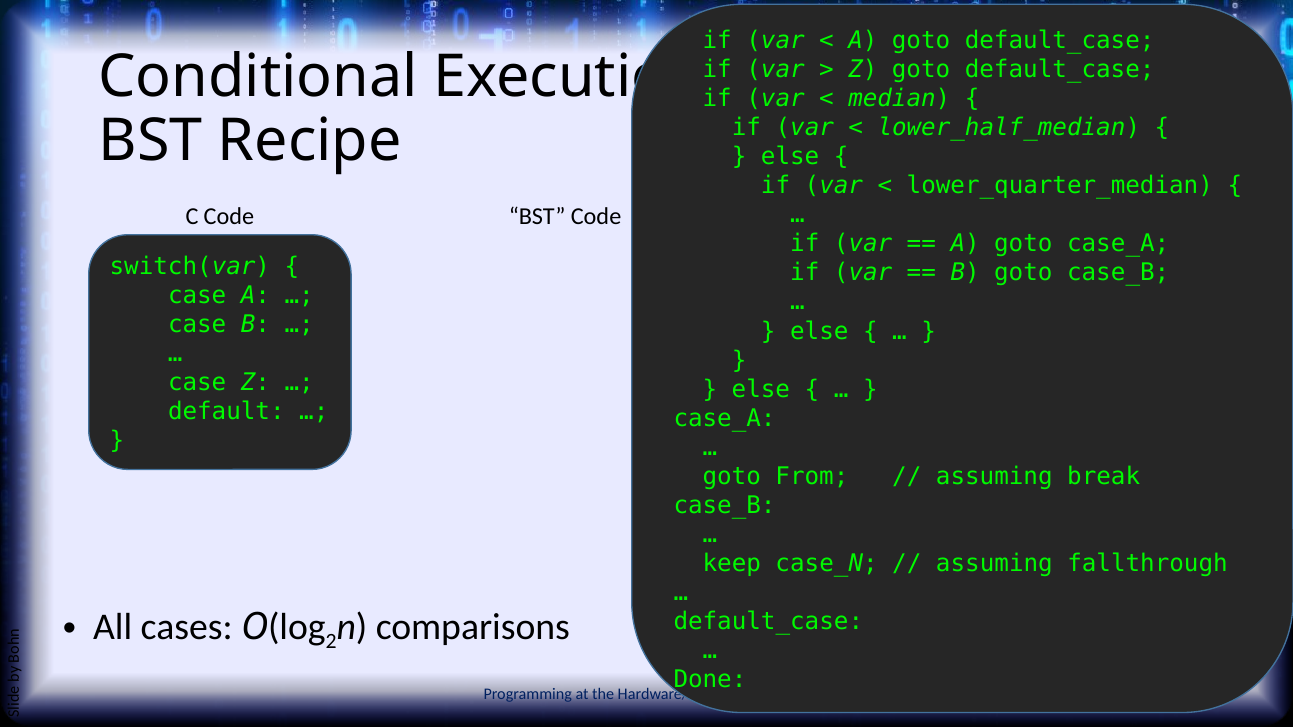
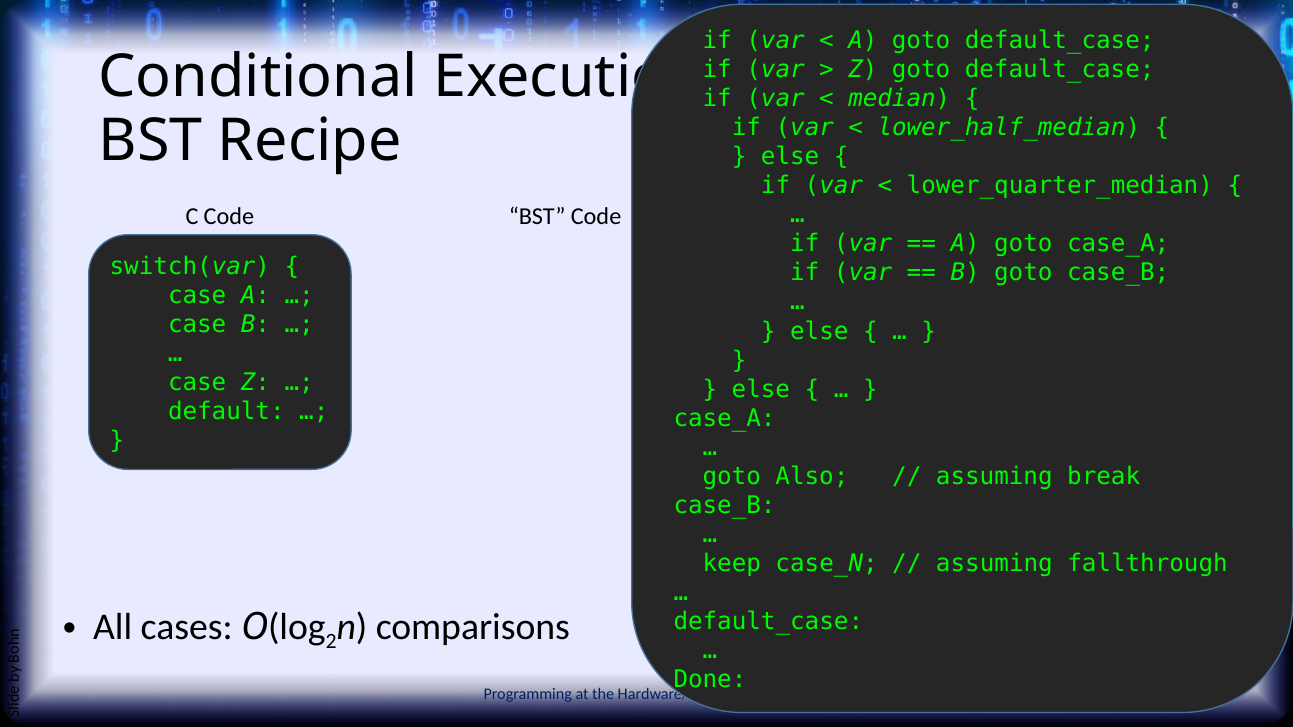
From: From -> Also
